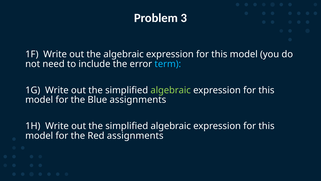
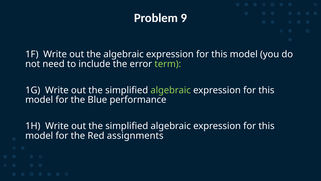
3: 3 -> 9
term colour: light blue -> light green
Blue assignments: assignments -> performance
